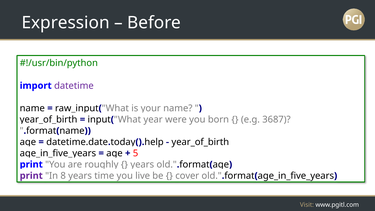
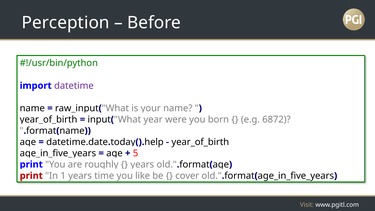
Expression: Expression -> Perception
3687: 3687 -> 6872
print at (31, 176) colour: purple -> red
8: 8 -> 1
live: live -> like
